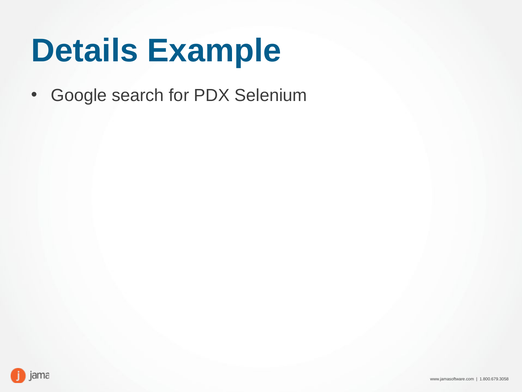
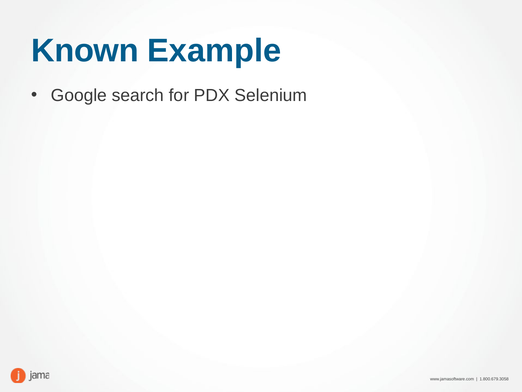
Details: Details -> Known
